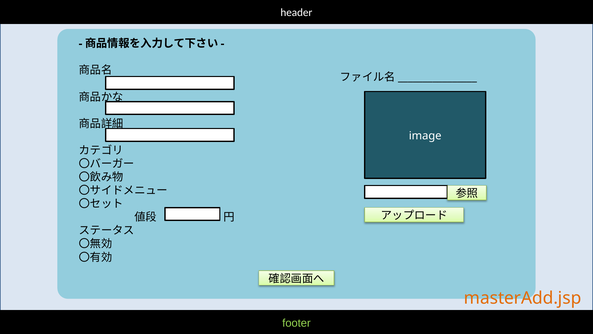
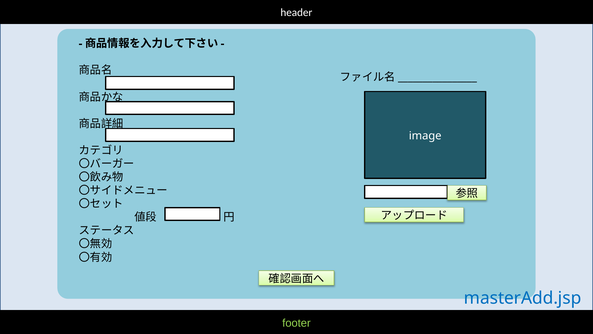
masterAdd.jsp colour: orange -> blue
